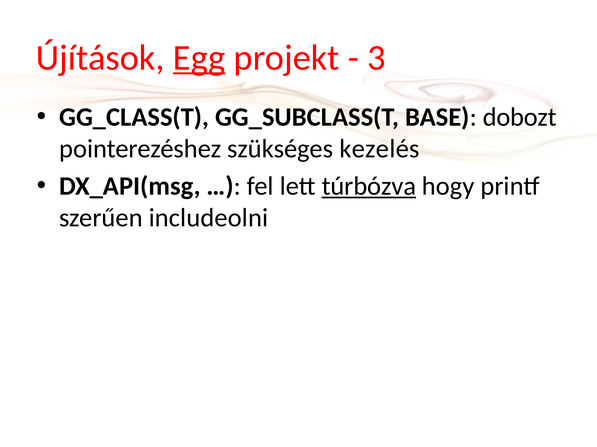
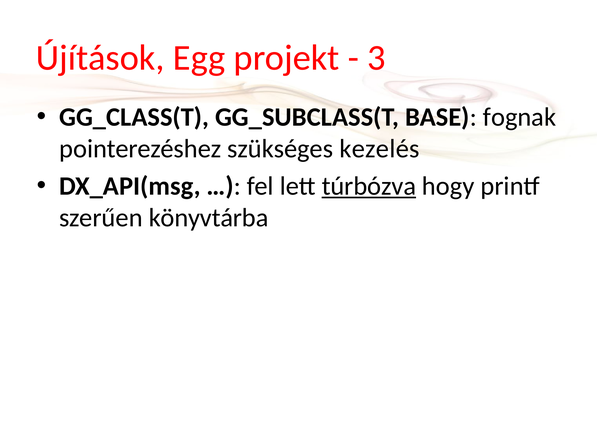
Egg underline: present -> none
dobozt: dobozt -> fognak
includeolni: includeolni -> könyvtárba
